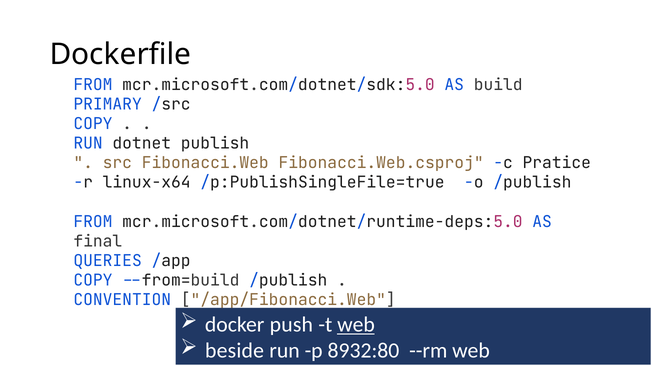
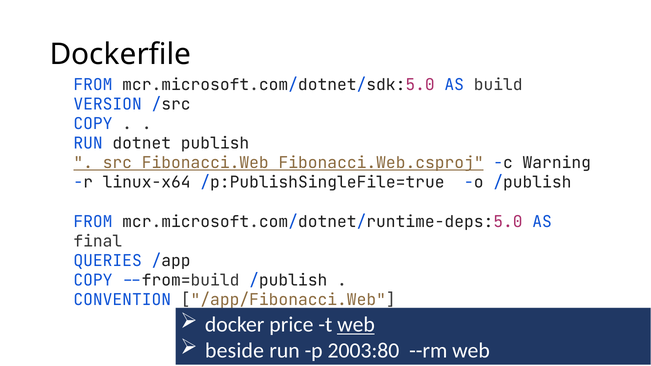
PRIMARY: PRIMARY -> VERSION
./src/Fibonacci.Web/Fibonacci.Web.csproj underline: none -> present
Pratice: Pratice -> Warning
push: push -> price
8932:80: 8932:80 -> 2003:80
